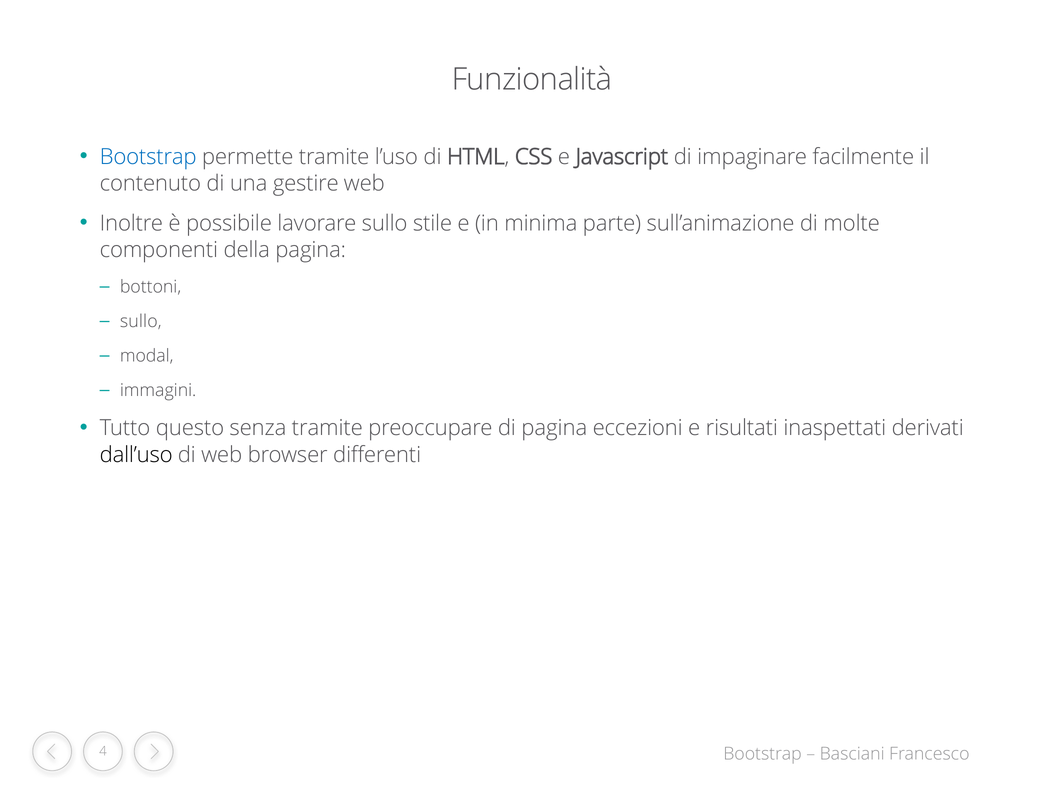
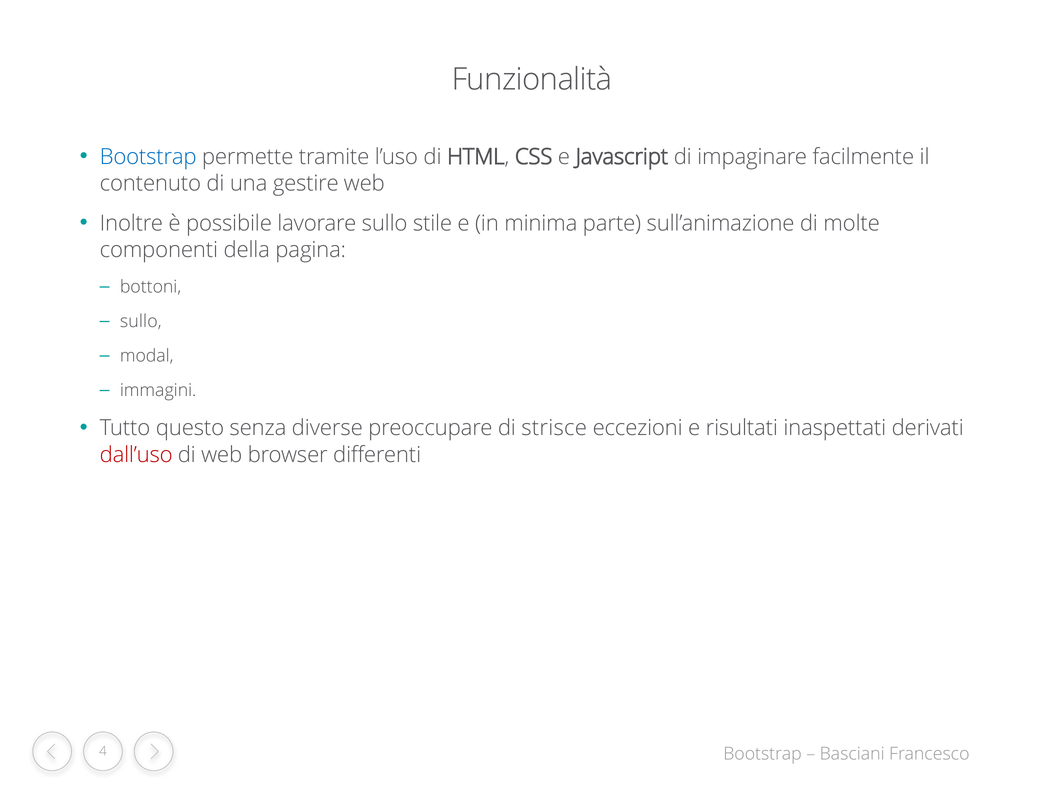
senza tramite: tramite -> diverse
di pagina: pagina -> strisce
dall’uso colour: black -> red
